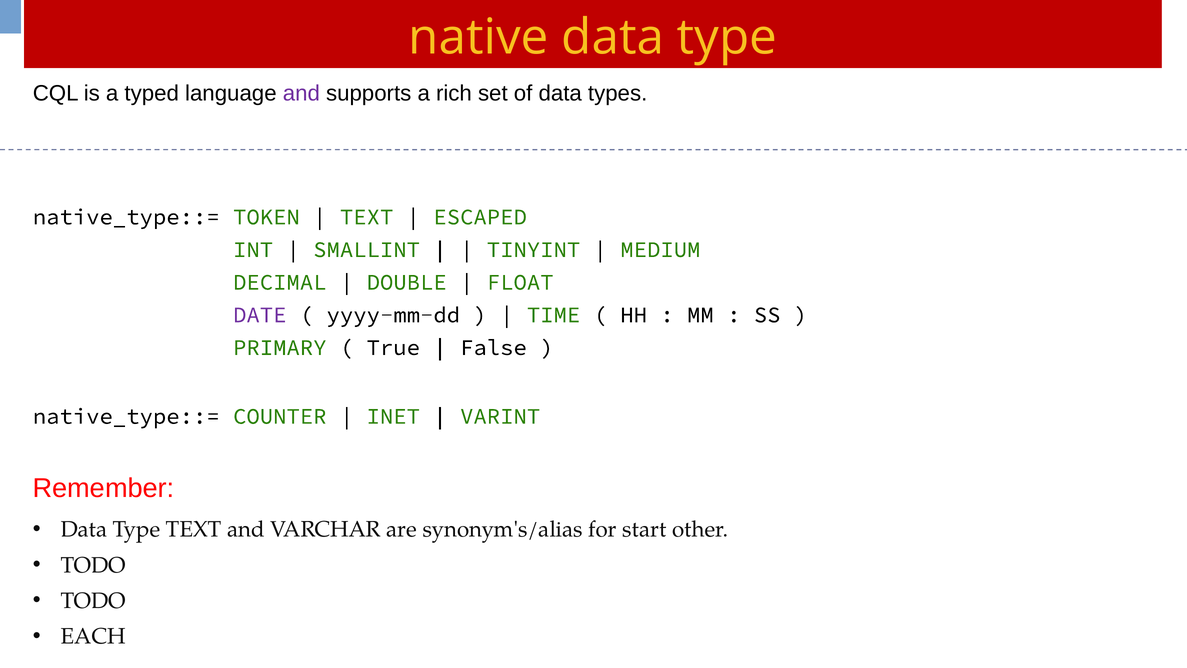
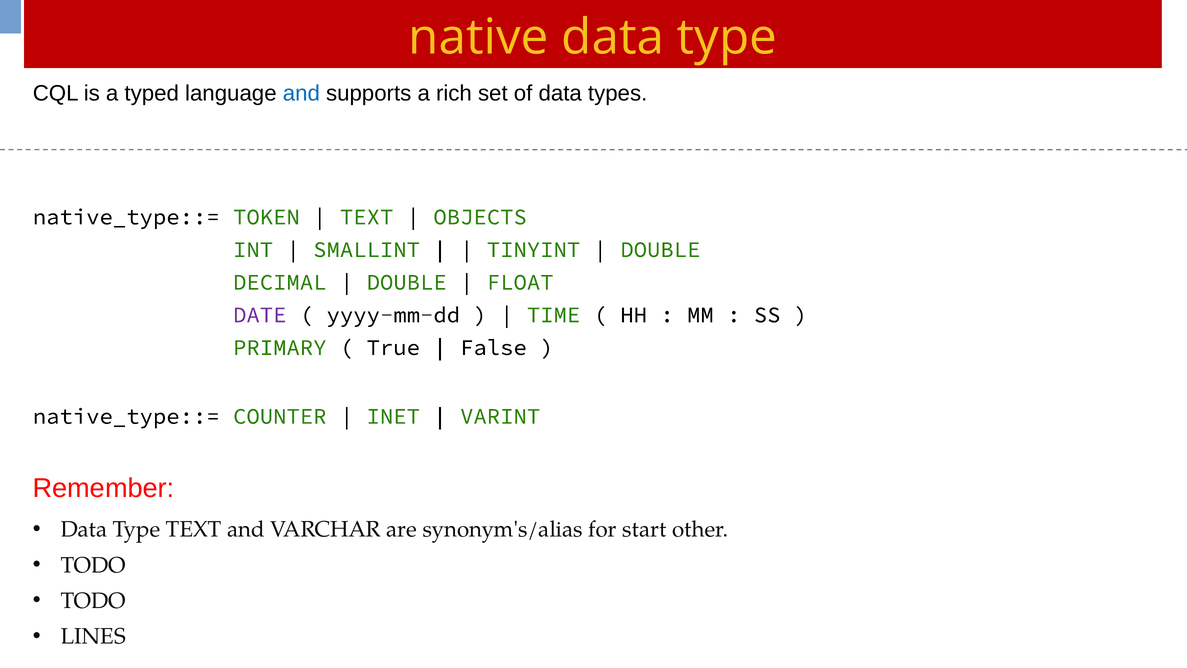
and at (301, 93) colour: purple -> blue
ESCAPED: ESCAPED -> OBJECTS
MEDIUM at (660, 250): MEDIUM -> DOUBLE
EACH: EACH -> LINES
